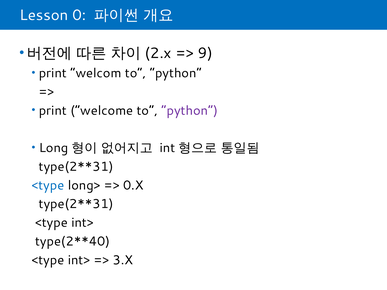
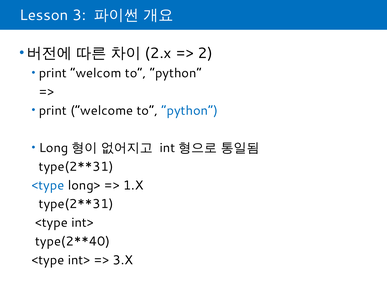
0: 0 -> 3
9: 9 -> 2
python at (190, 111) colour: purple -> blue
0.X: 0.X -> 1.X
